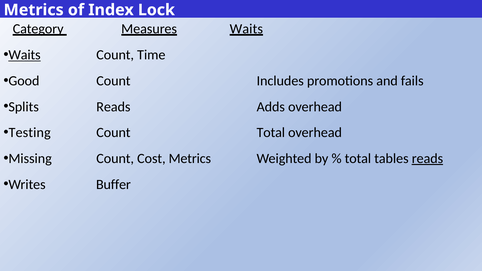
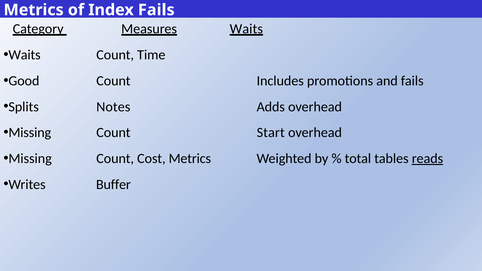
Index Lock: Lock -> Fails
Waits at (25, 55) underline: present -> none
Splits Reads: Reads -> Notes
Testing at (30, 133): Testing -> Missing
Count Total: Total -> Start
